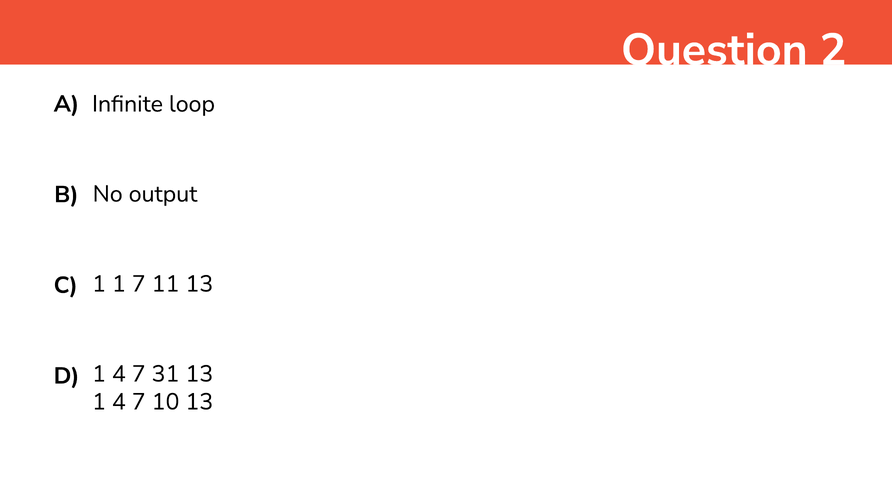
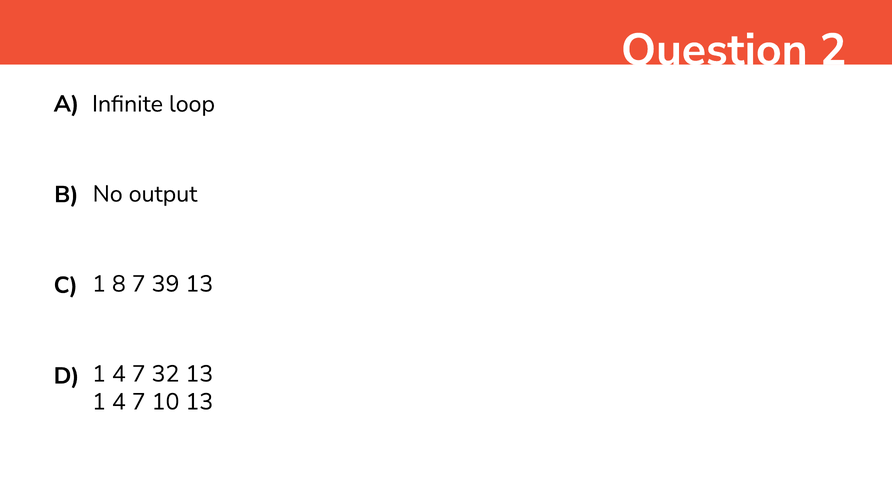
1 1: 1 -> 8
11: 11 -> 39
31: 31 -> 32
